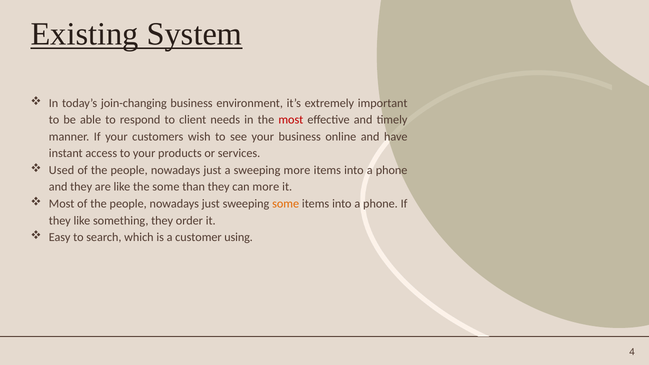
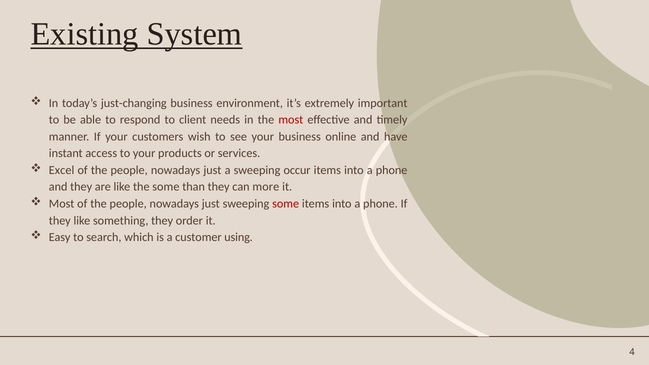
join-changing: join-changing -> just-changing
Used: Used -> Excel
sweeping more: more -> occur
some at (286, 204) colour: orange -> red
